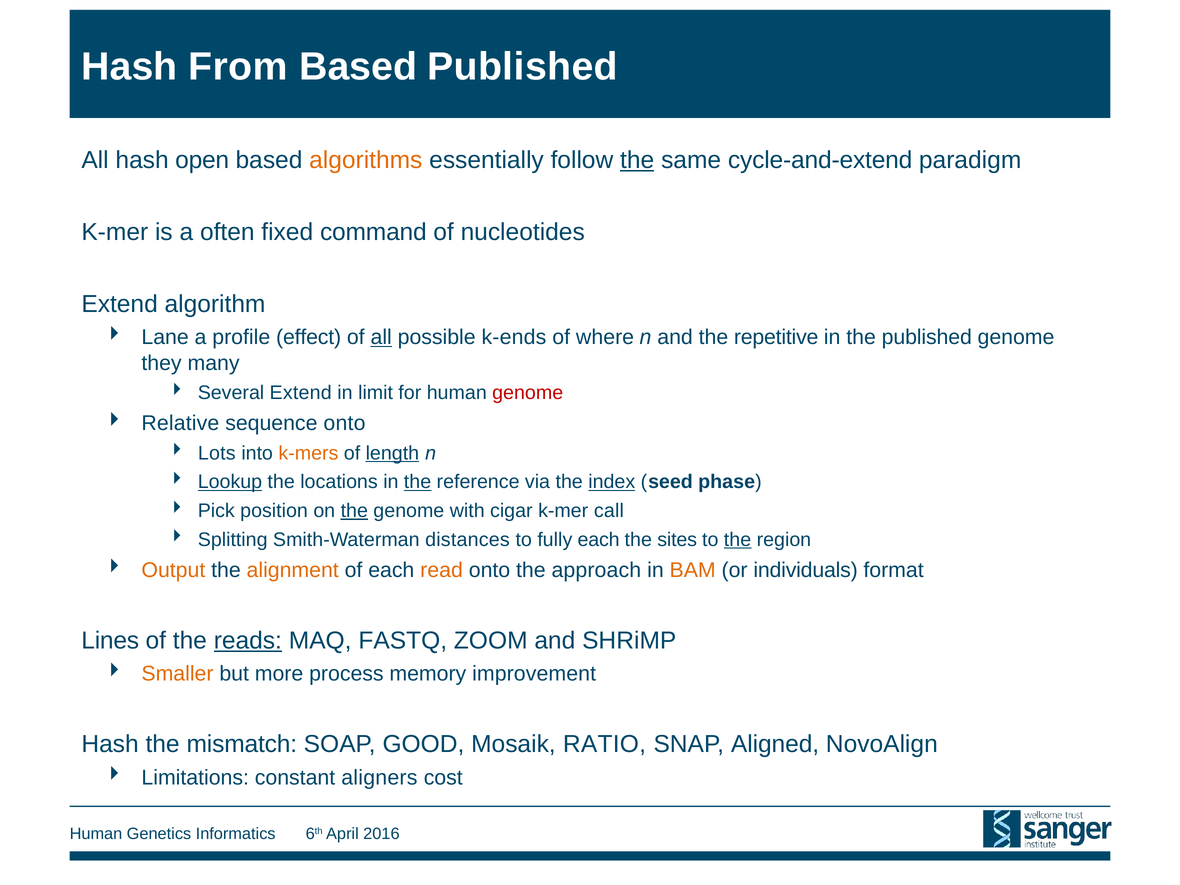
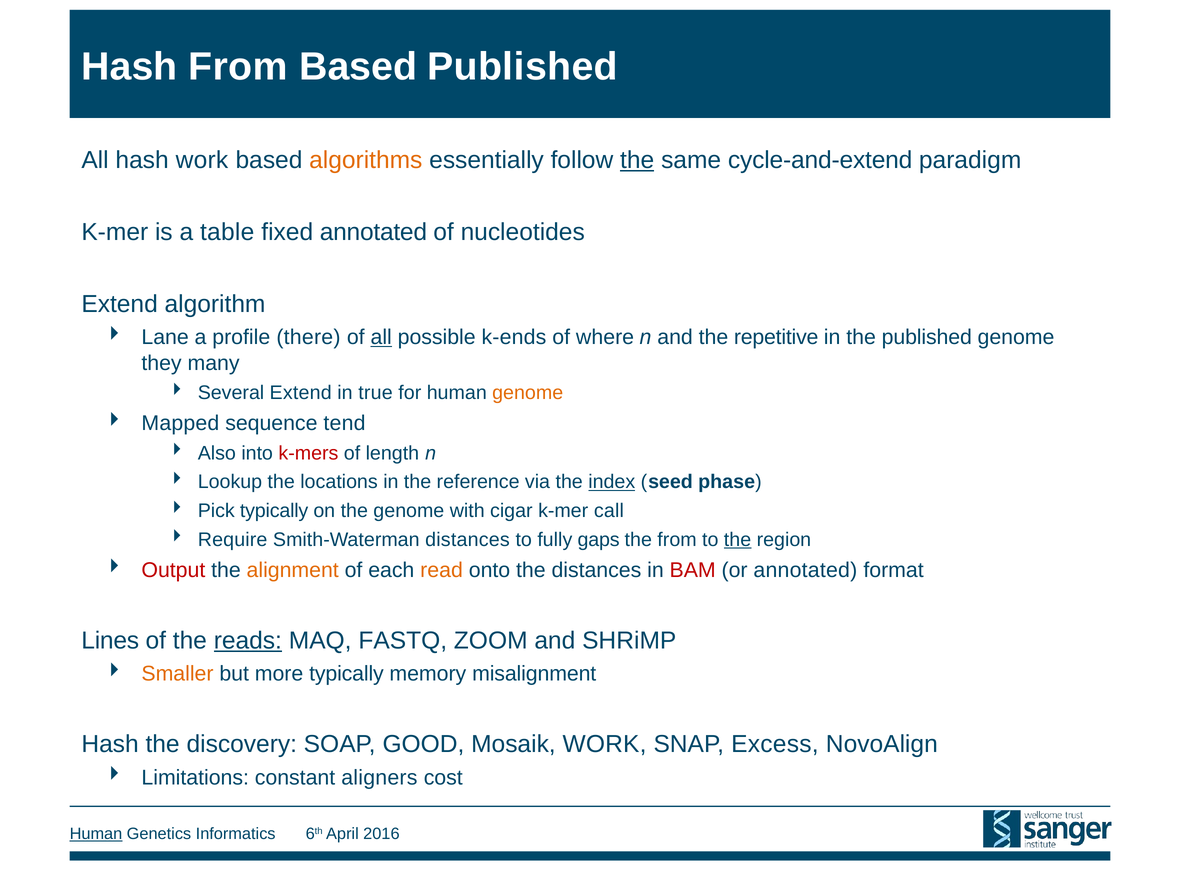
hash open: open -> work
often: often -> table
fixed command: command -> annotated
effect: effect -> there
limit: limit -> true
genome at (528, 393) colour: red -> orange
Relative: Relative -> Mapped
sequence onto: onto -> tend
Lots: Lots -> Also
k-mers colour: orange -> red
length underline: present -> none
Lookup underline: present -> none
the at (418, 482) underline: present -> none
Pick position: position -> typically
the at (354, 511) underline: present -> none
Splitting: Splitting -> Require
fully each: each -> gaps
the sites: sites -> from
Output colour: orange -> red
the approach: approach -> distances
BAM colour: orange -> red
or individuals: individuals -> annotated
more process: process -> typically
improvement: improvement -> misalignment
mismatch: mismatch -> discovery
Mosaik RATIO: RATIO -> WORK
Aligned: Aligned -> Excess
Human at (96, 834) underline: none -> present
